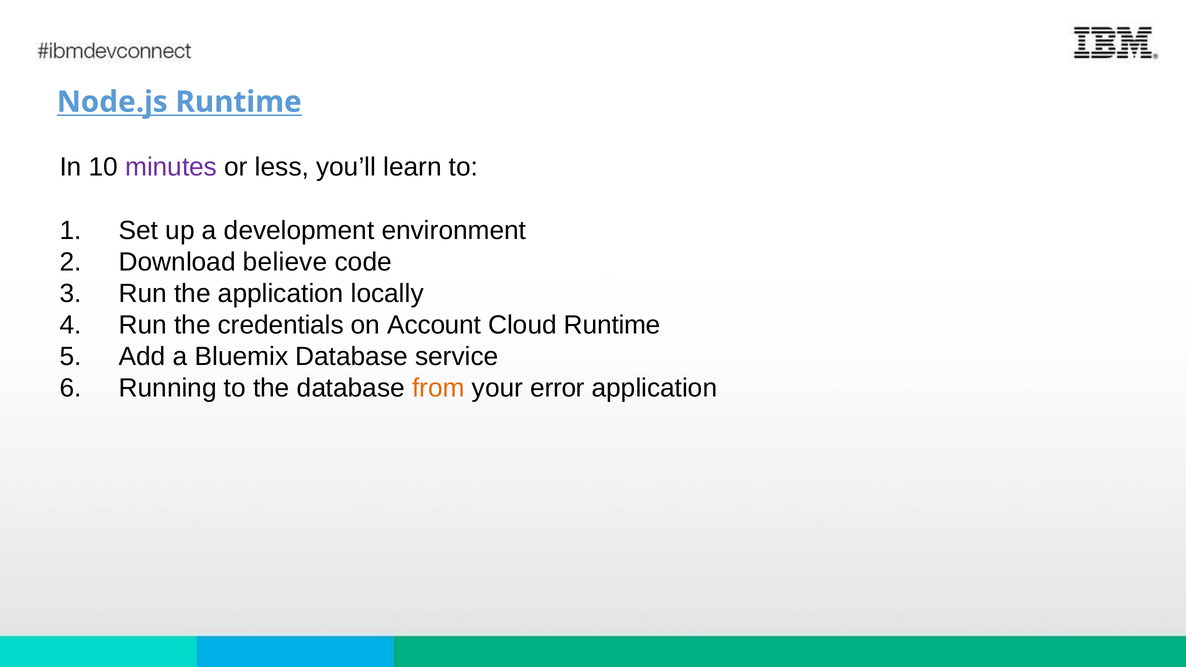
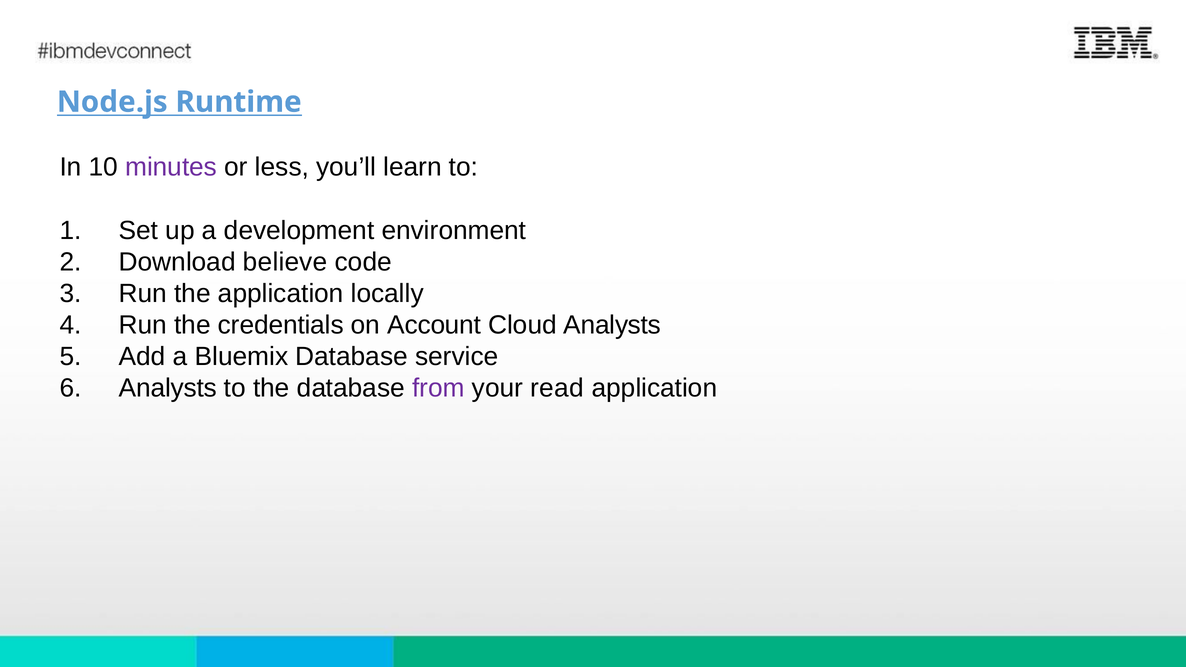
Cloud Runtime: Runtime -> Analysts
Running at (168, 388): Running -> Analysts
from colour: orange -> purple
error: error -> read
